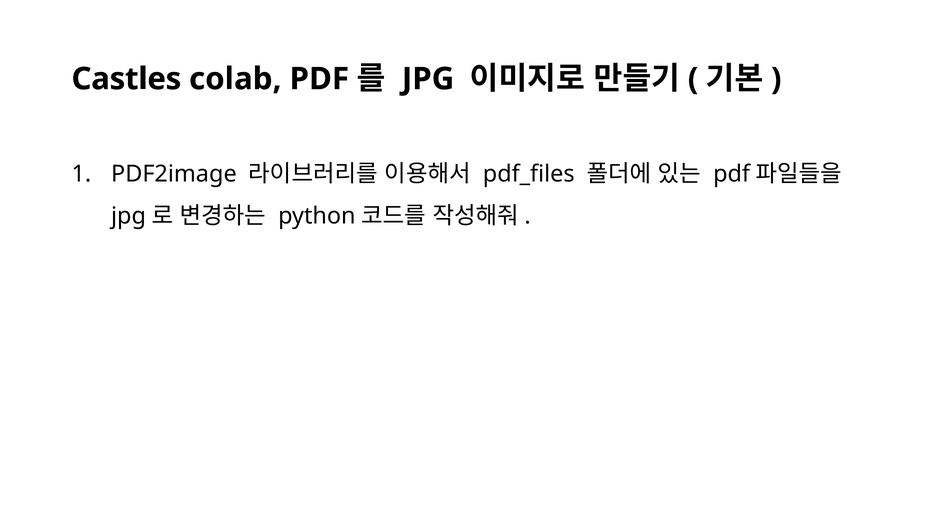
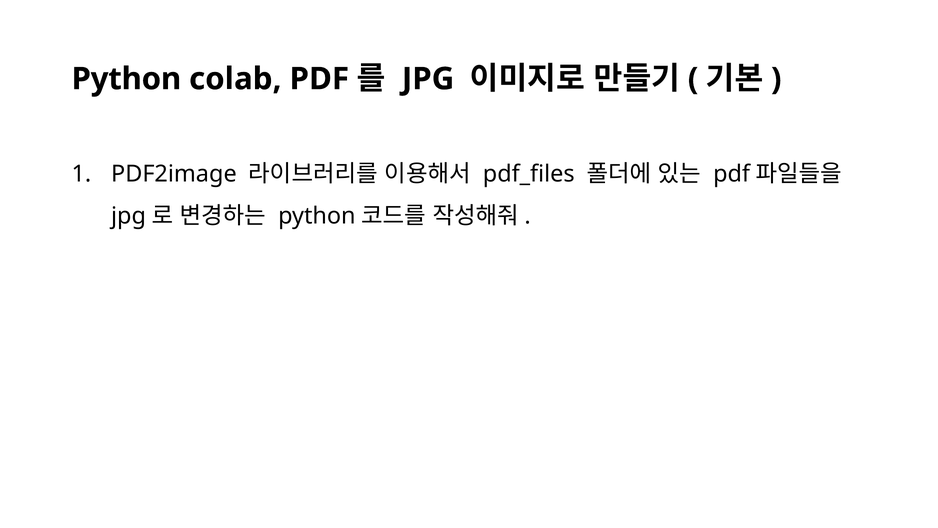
Castles at (126, 79): Castles -> Python
